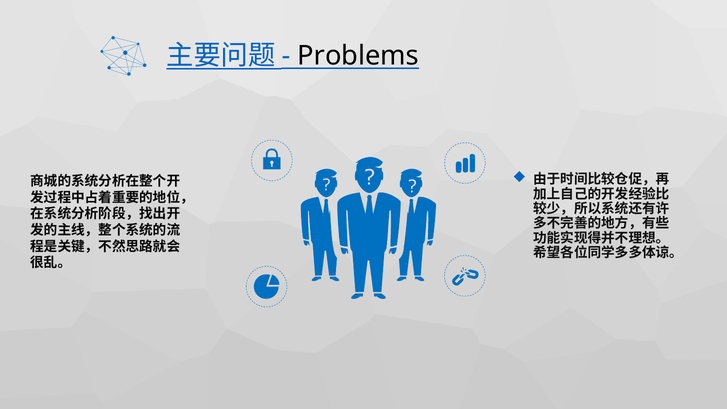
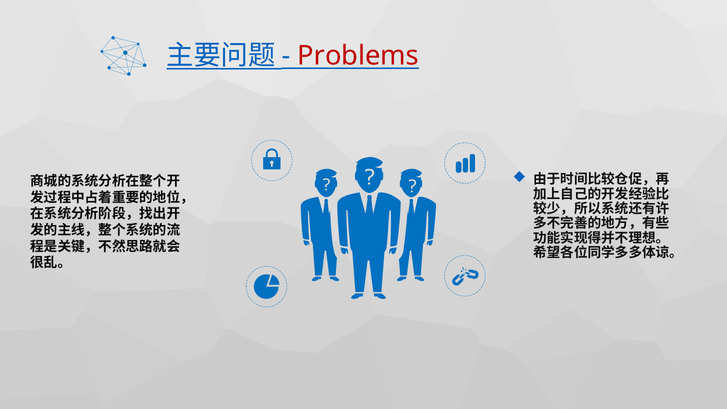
Problems colour: black -> red
